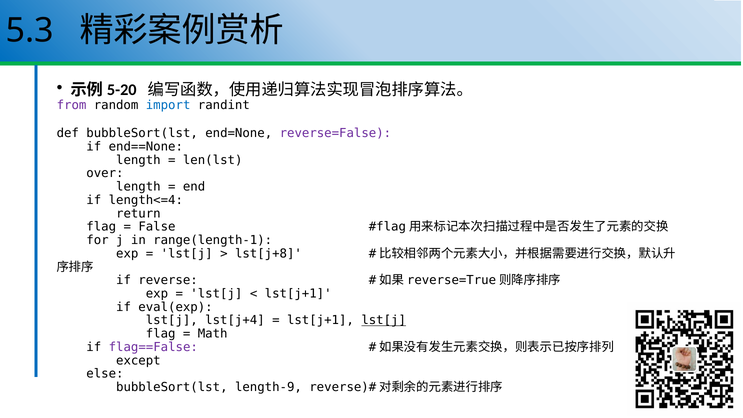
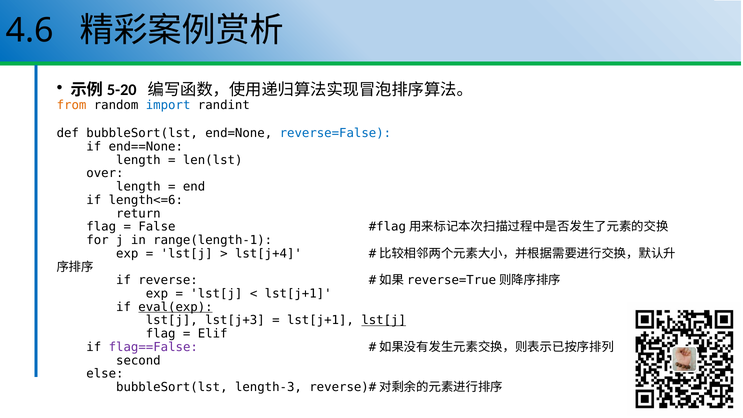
5.3: 5.3 -> 4.6
from colour: purple -> orange
reverse=False colour: purple -> blue
length<=4: length<=4 -> length<=6
lst[j+8: lst[j+8 -> lst[j+4
eval(exp underline: none -> present
lst[j+4: lst[j+4 -> lst[j+3
Math: Math -> Elif
except: except -> second
length-9: length-9 -> length-3
